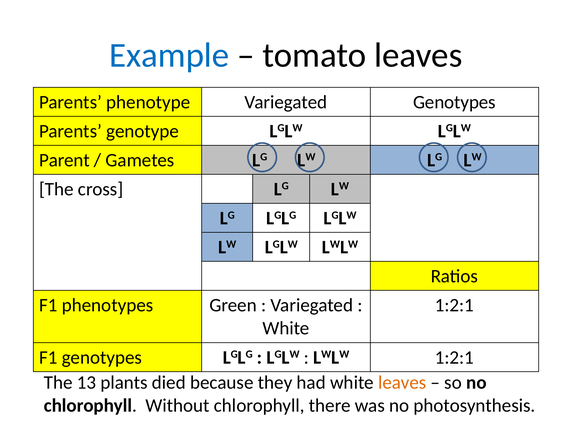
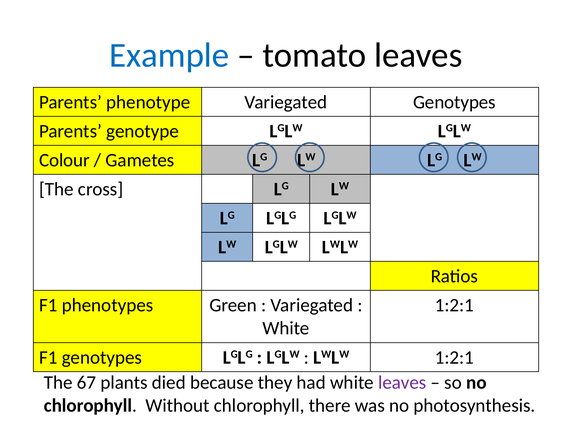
Parent: Parent -> Colour
13: 13 -> 67
leaves at (402, 383) colour: orange -> purple
